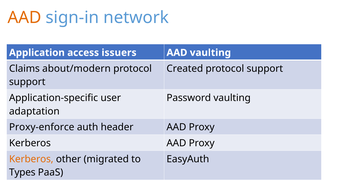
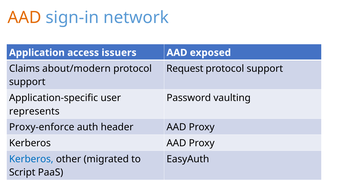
AAD vaulting: vaulting -> exposed
Created: Created -> Request
adaptation: adaptation -> represents
Kerberos at (31, 159) colour: orange -> blue
Types: Types -> Script
